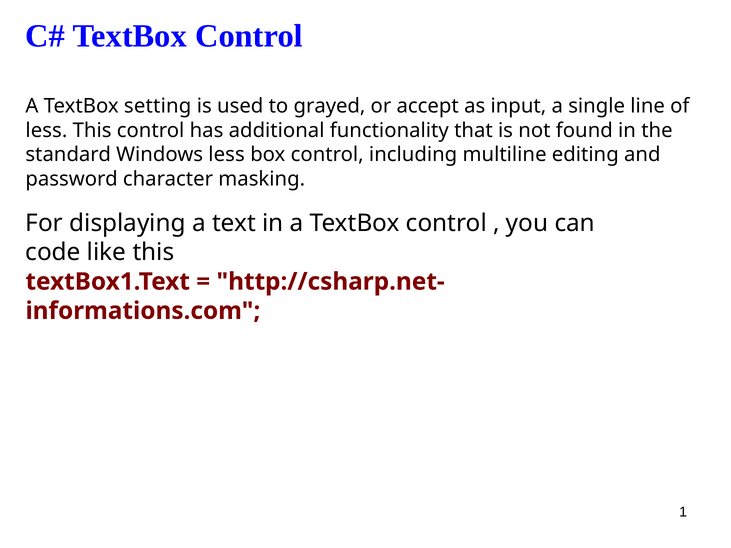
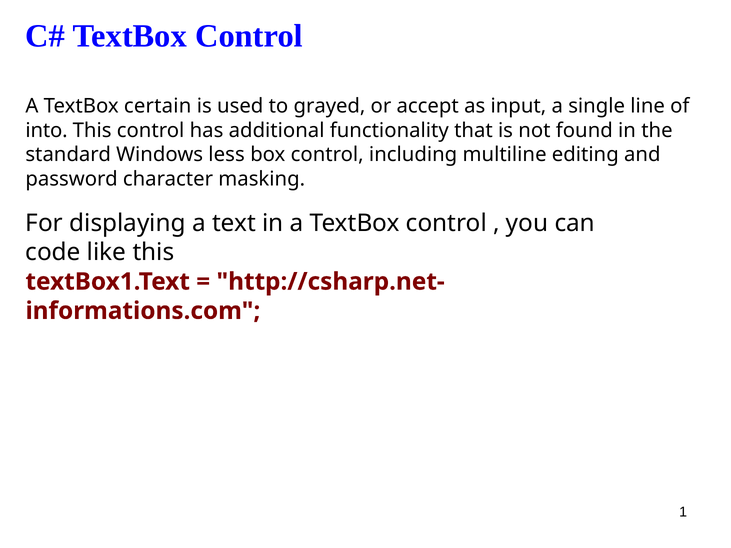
setting: setting -> certain
less at (46, 130): less -> into
